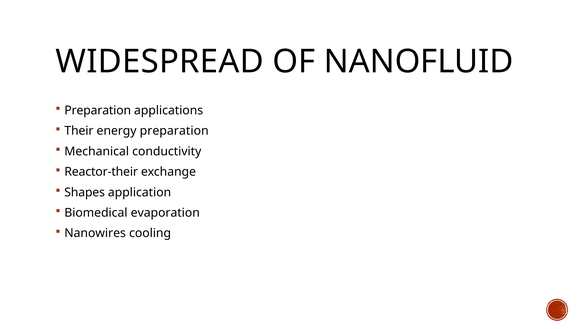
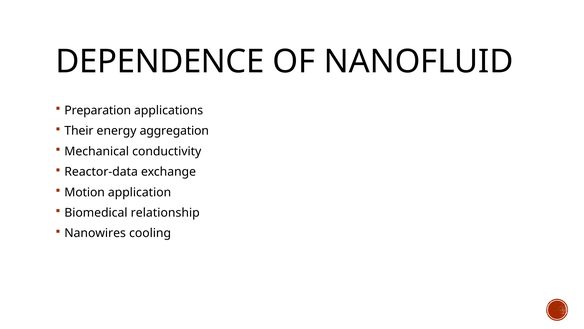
WIDESPREAD: WIDESPREAD -> DEPENDENCE
energy preparation: preparation -> aggregation
Reactor-their: Reactor-their -> Reactor-data
Shapes: Shapes -> Motion
evaporation: evaporation -> relationship
